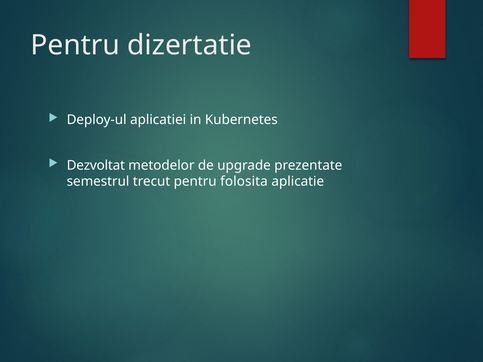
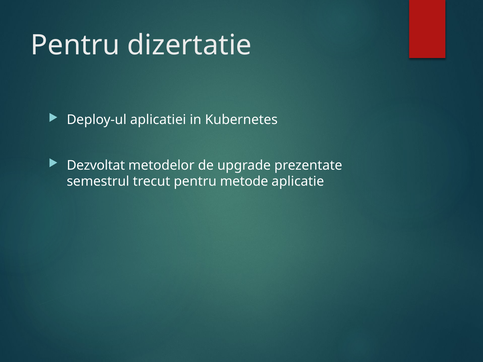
folosita: folosita -> metode
